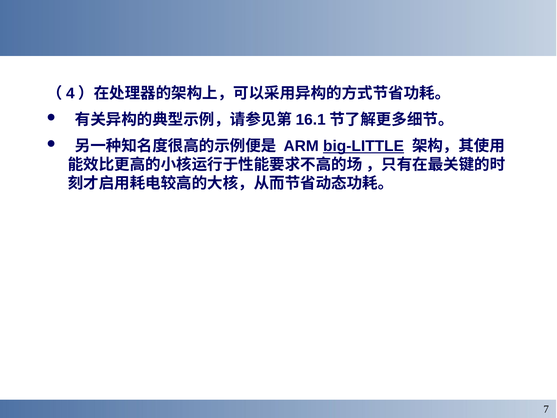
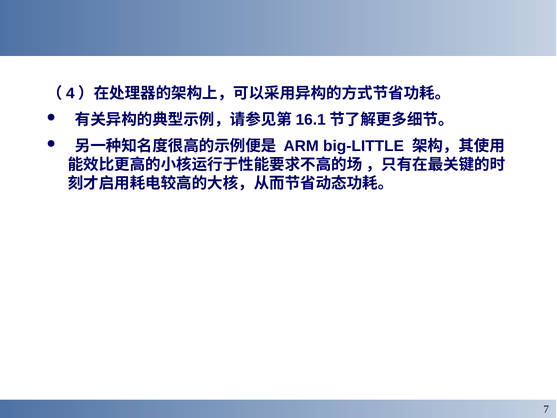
big-LITTLE underline: present -> none
